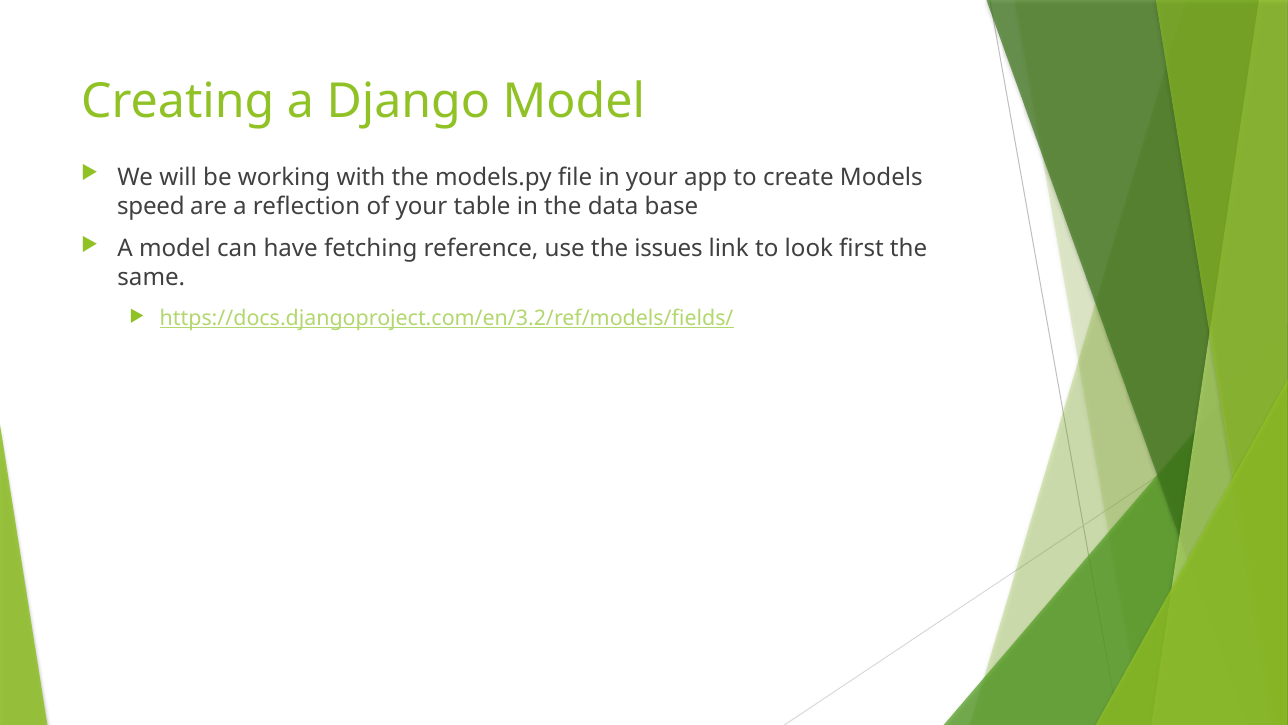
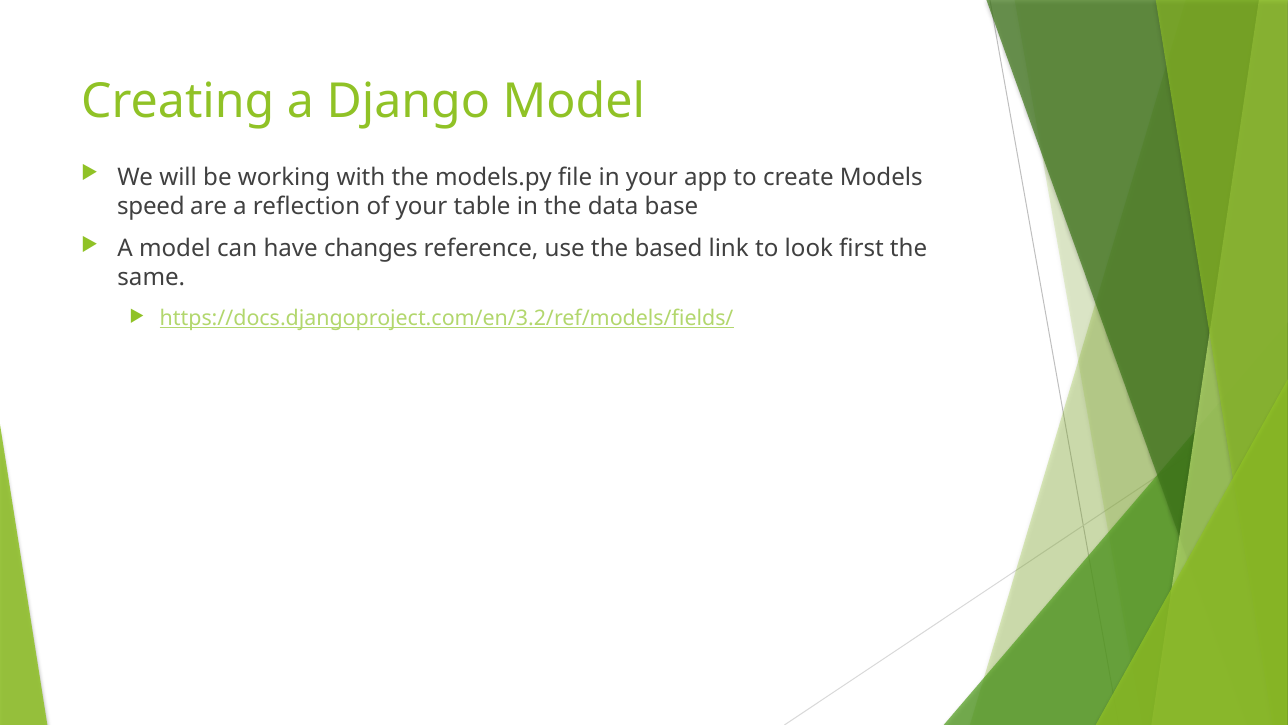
fetching: fetching -> changes
issues: issues -> based
